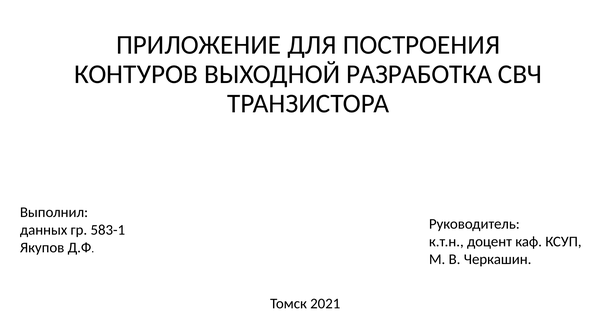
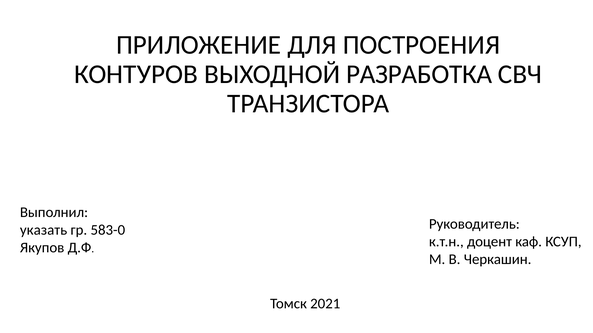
данных: данных -> указать
583-1: 583-1 -> 583-0
